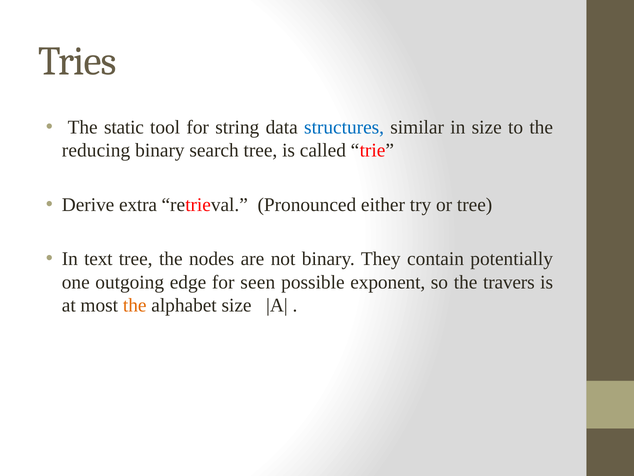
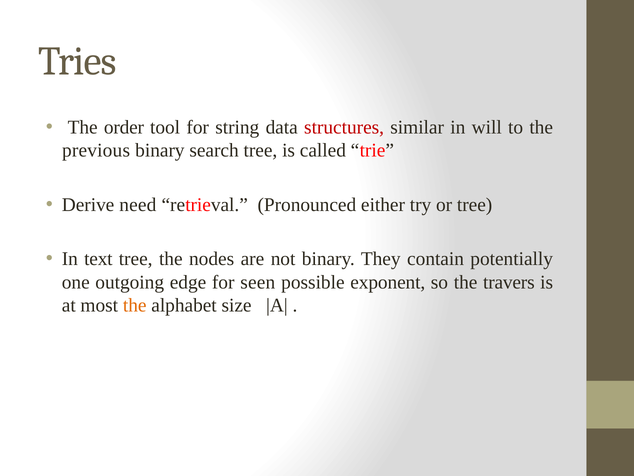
static: static -> order
structures colour: blue -> red
in size: size -> will
reducing: reducing -> previous
extra: extra -> need
